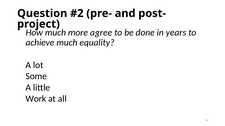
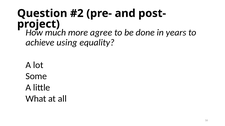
achieve much: much -> using
Work: Work -> What
